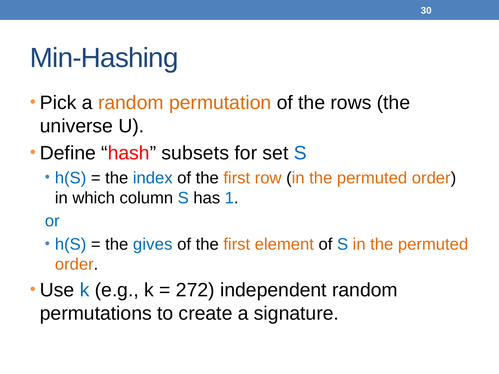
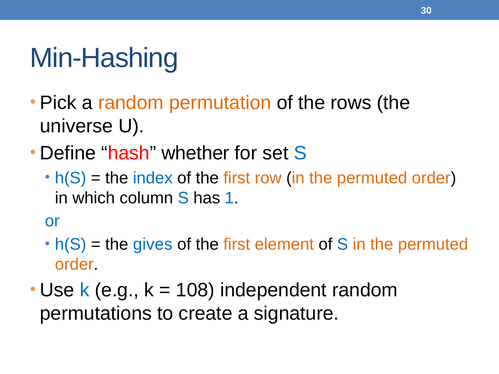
subsets: subsets -> whether
272: 272 -> 108
